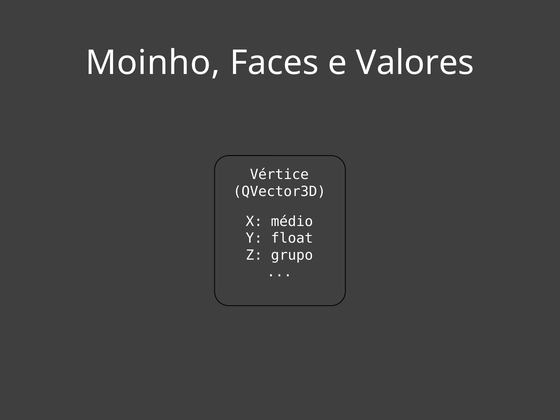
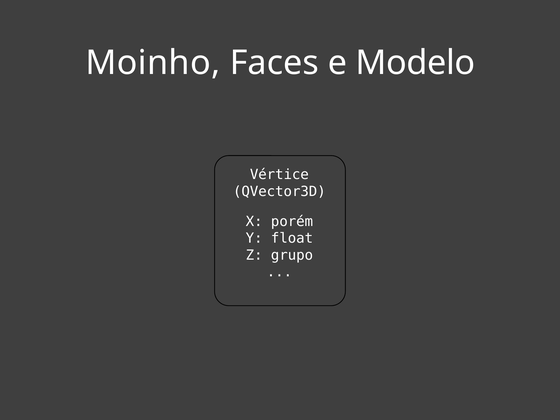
Valores: Valores -> Modelo
médio: médio -> porém
